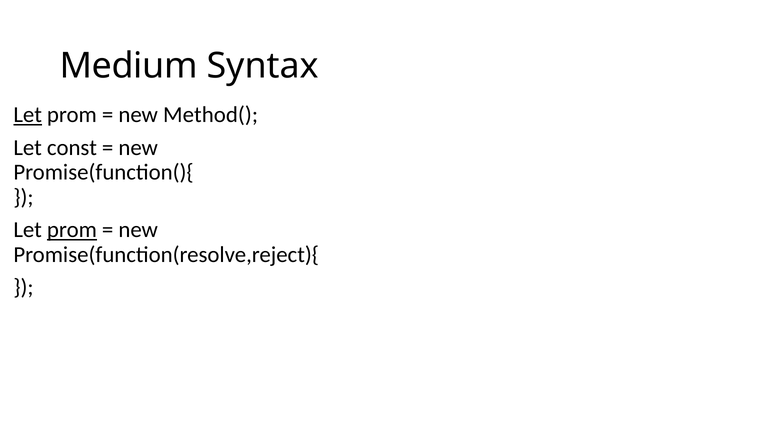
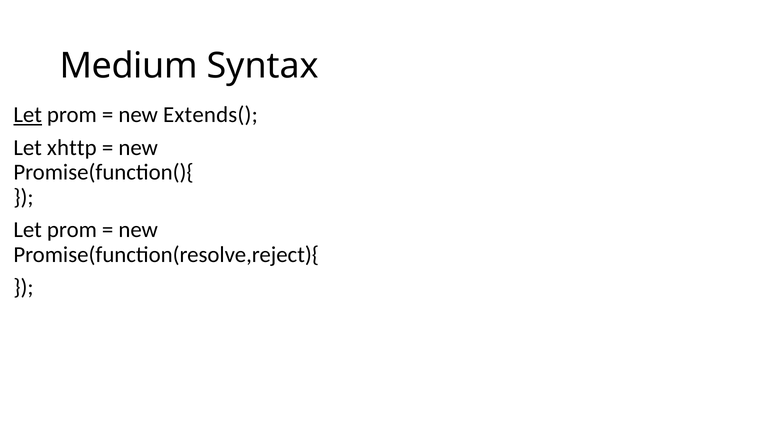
Method(: Method( -> Extends(
const: const -> xhttp
prom at (72, 230) underline: present -> none
